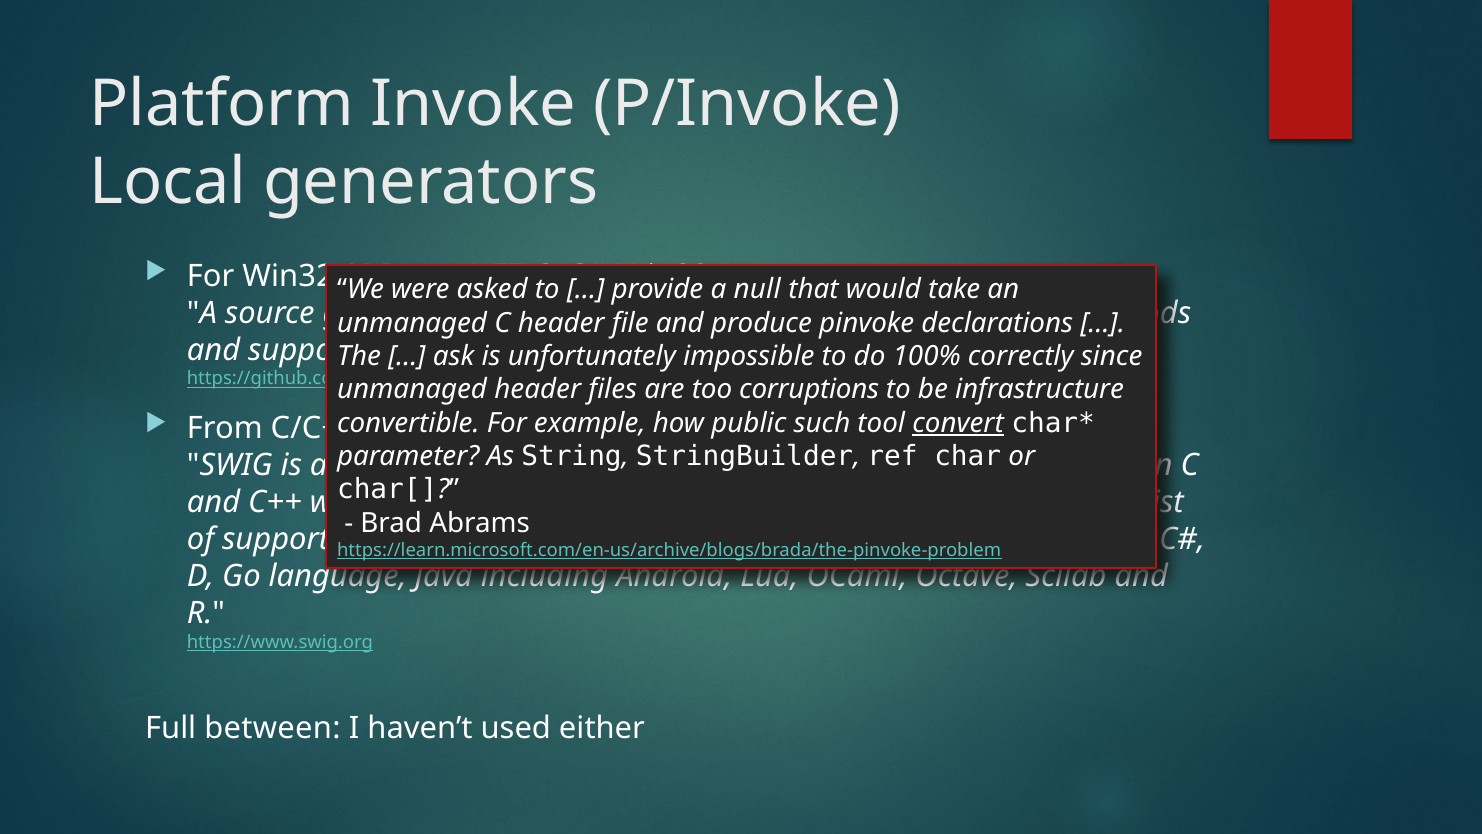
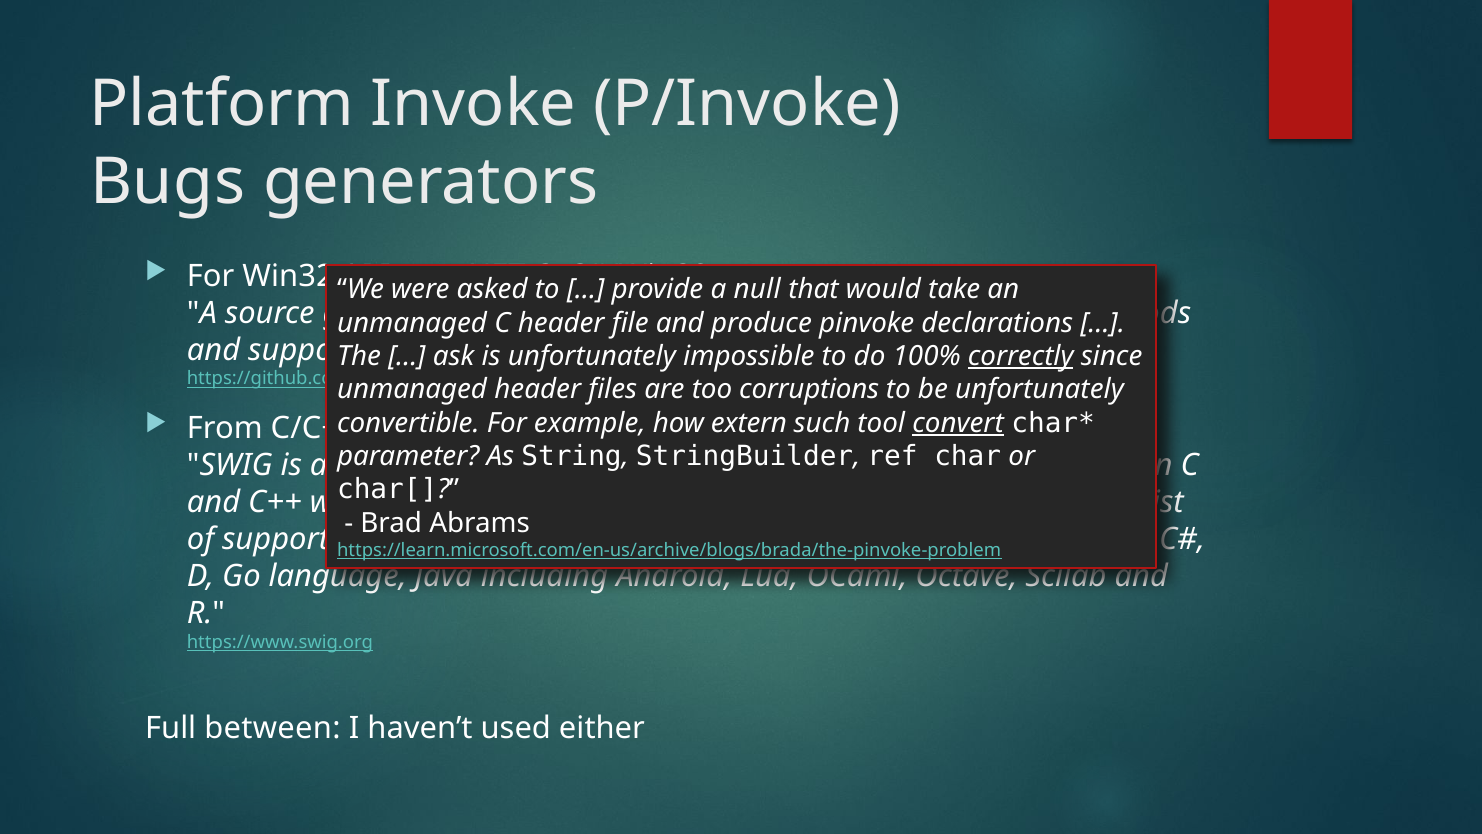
Local: Local -> Bugs
correctly underline: none -> present
be infrastructure: infrastructure -> unfortunately
public: public -> extern
